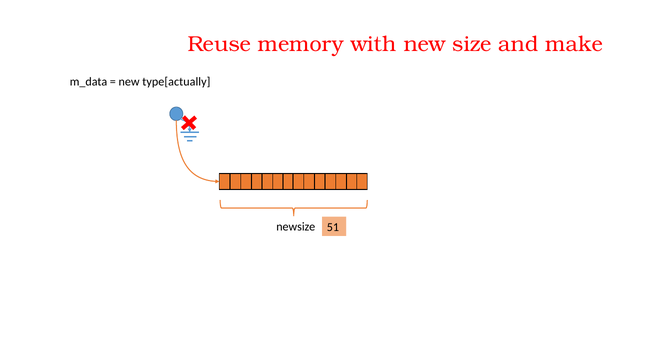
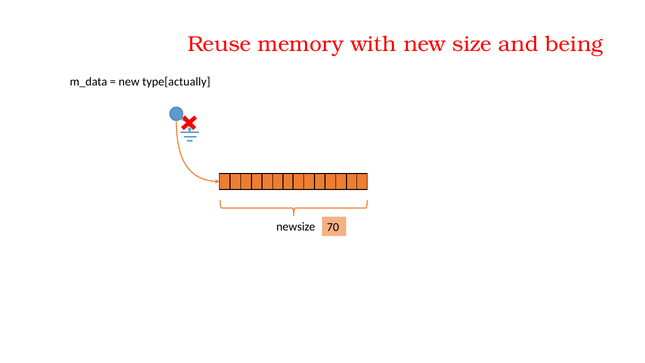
make: make -> being
51: 51 -> 70
